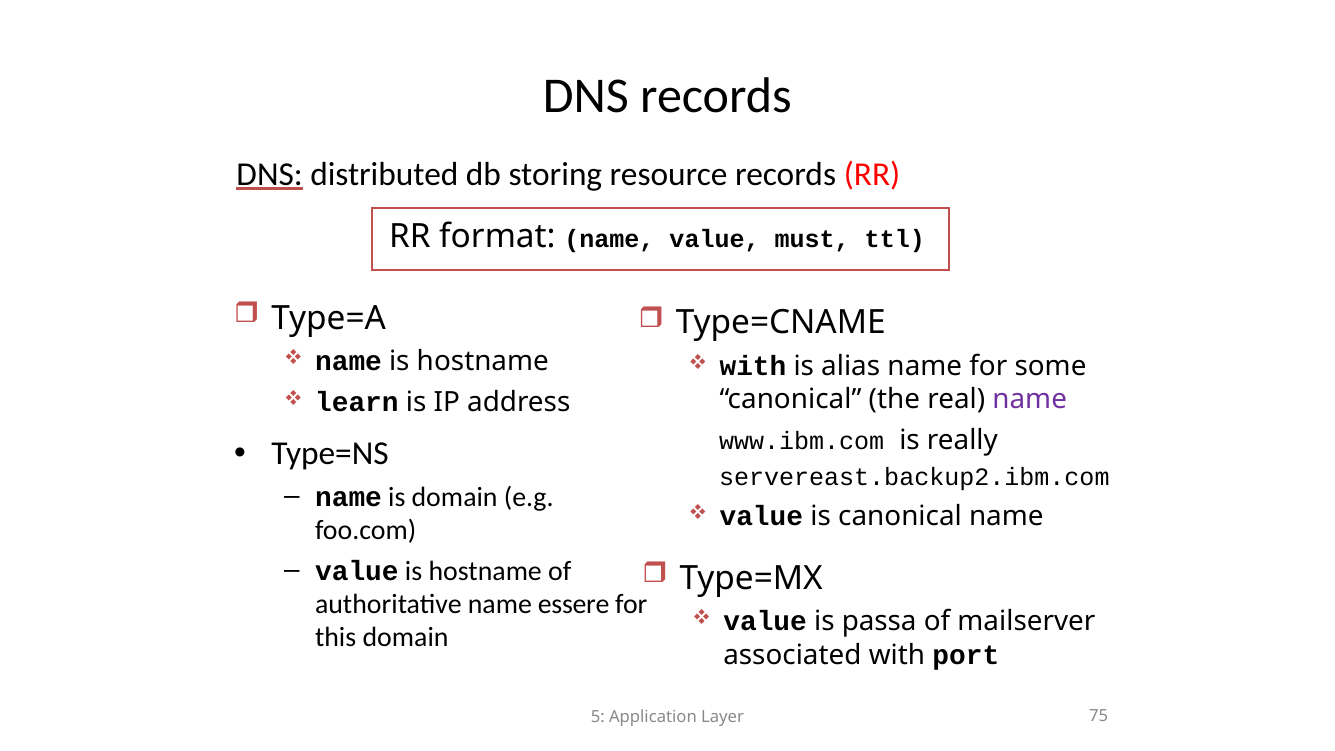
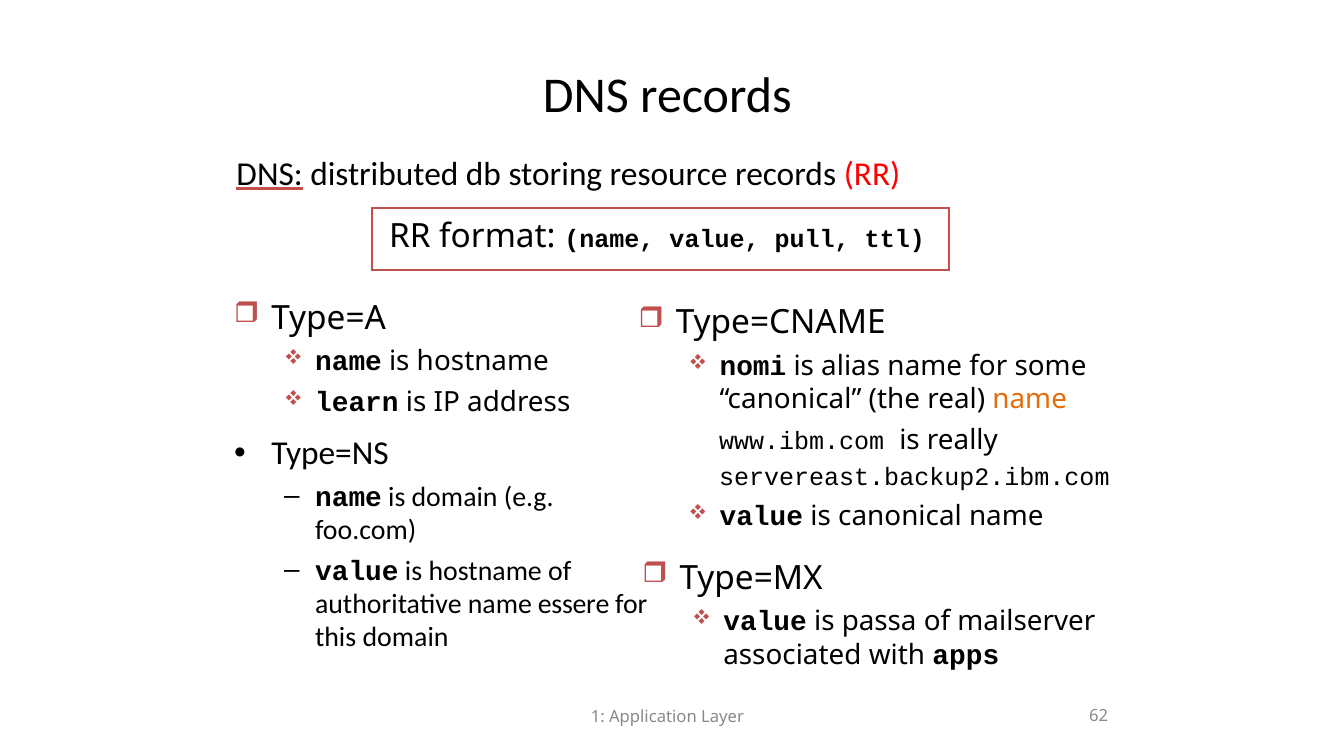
must: must -> pull
with at (753, 366): with -> nomi
name at (1030, 399) colour: purple -> orange
port: port -> apps
5: 5 -> 1
75: 75 -> 62
